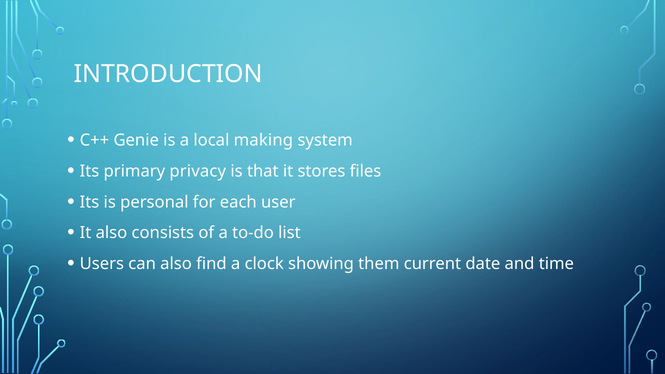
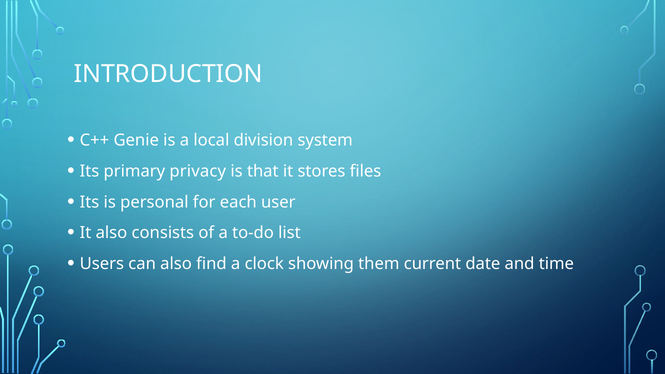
making: making -> division
